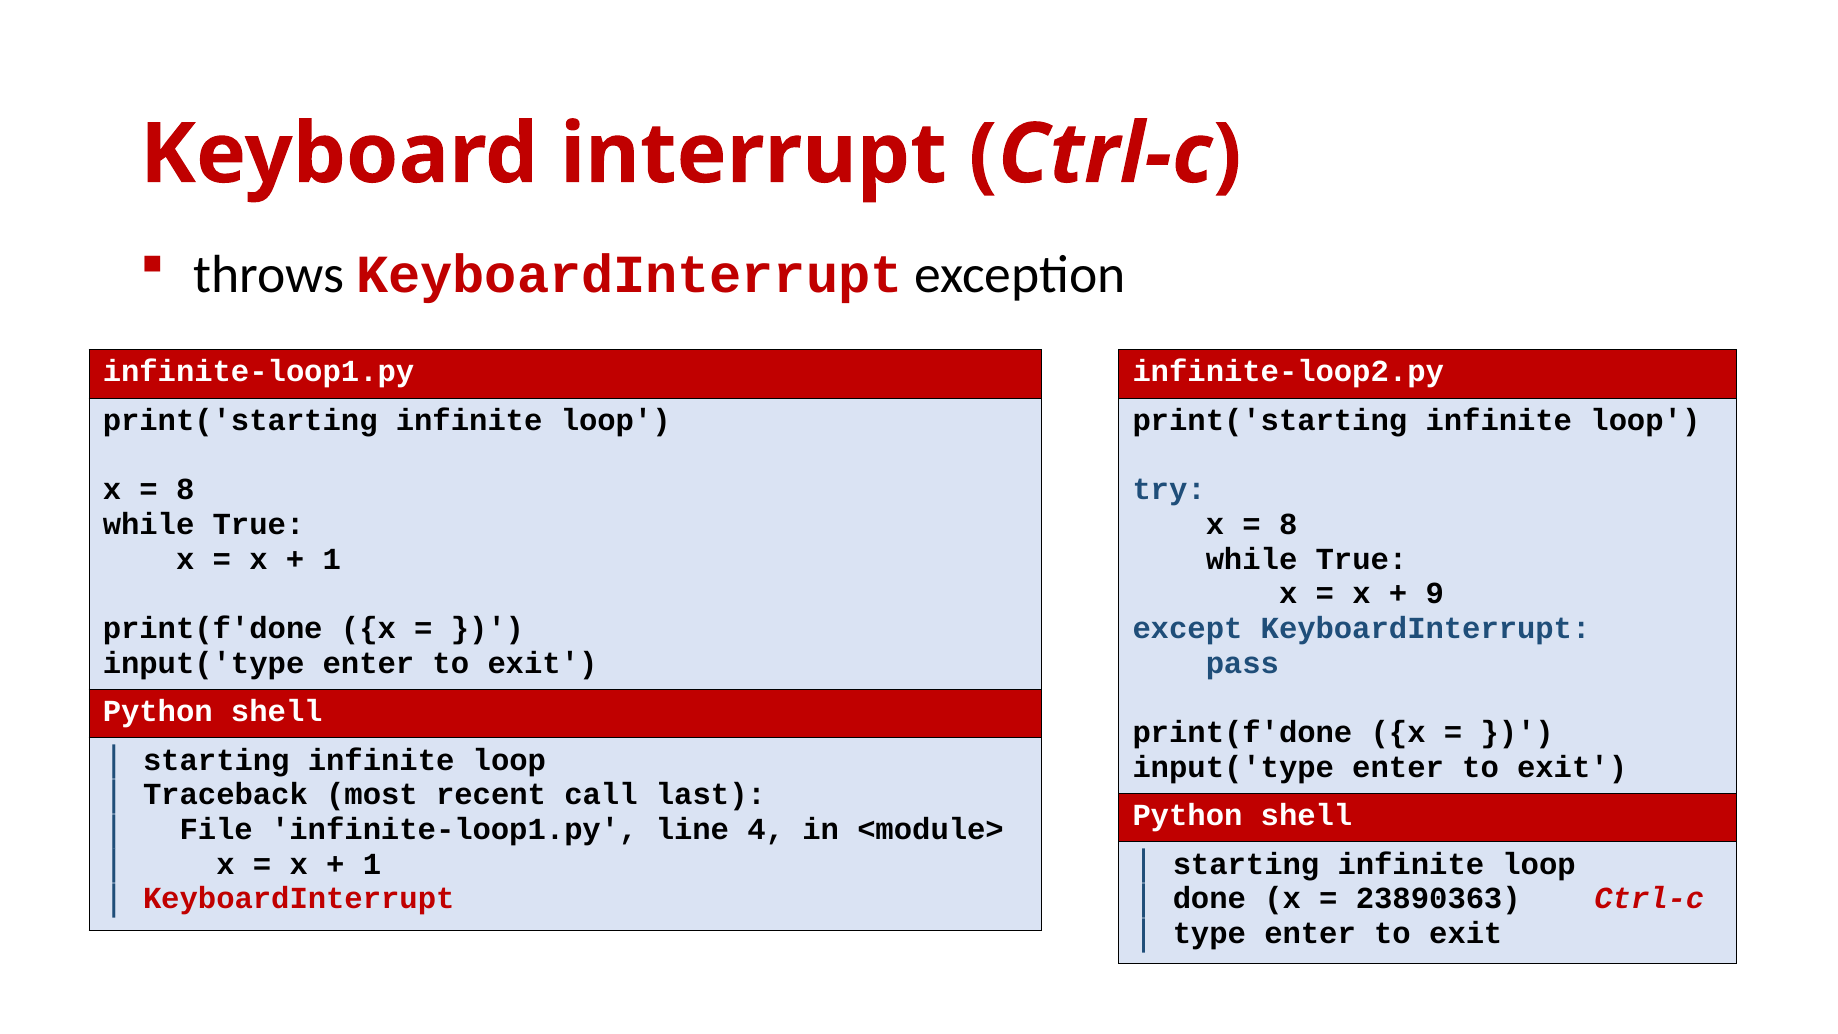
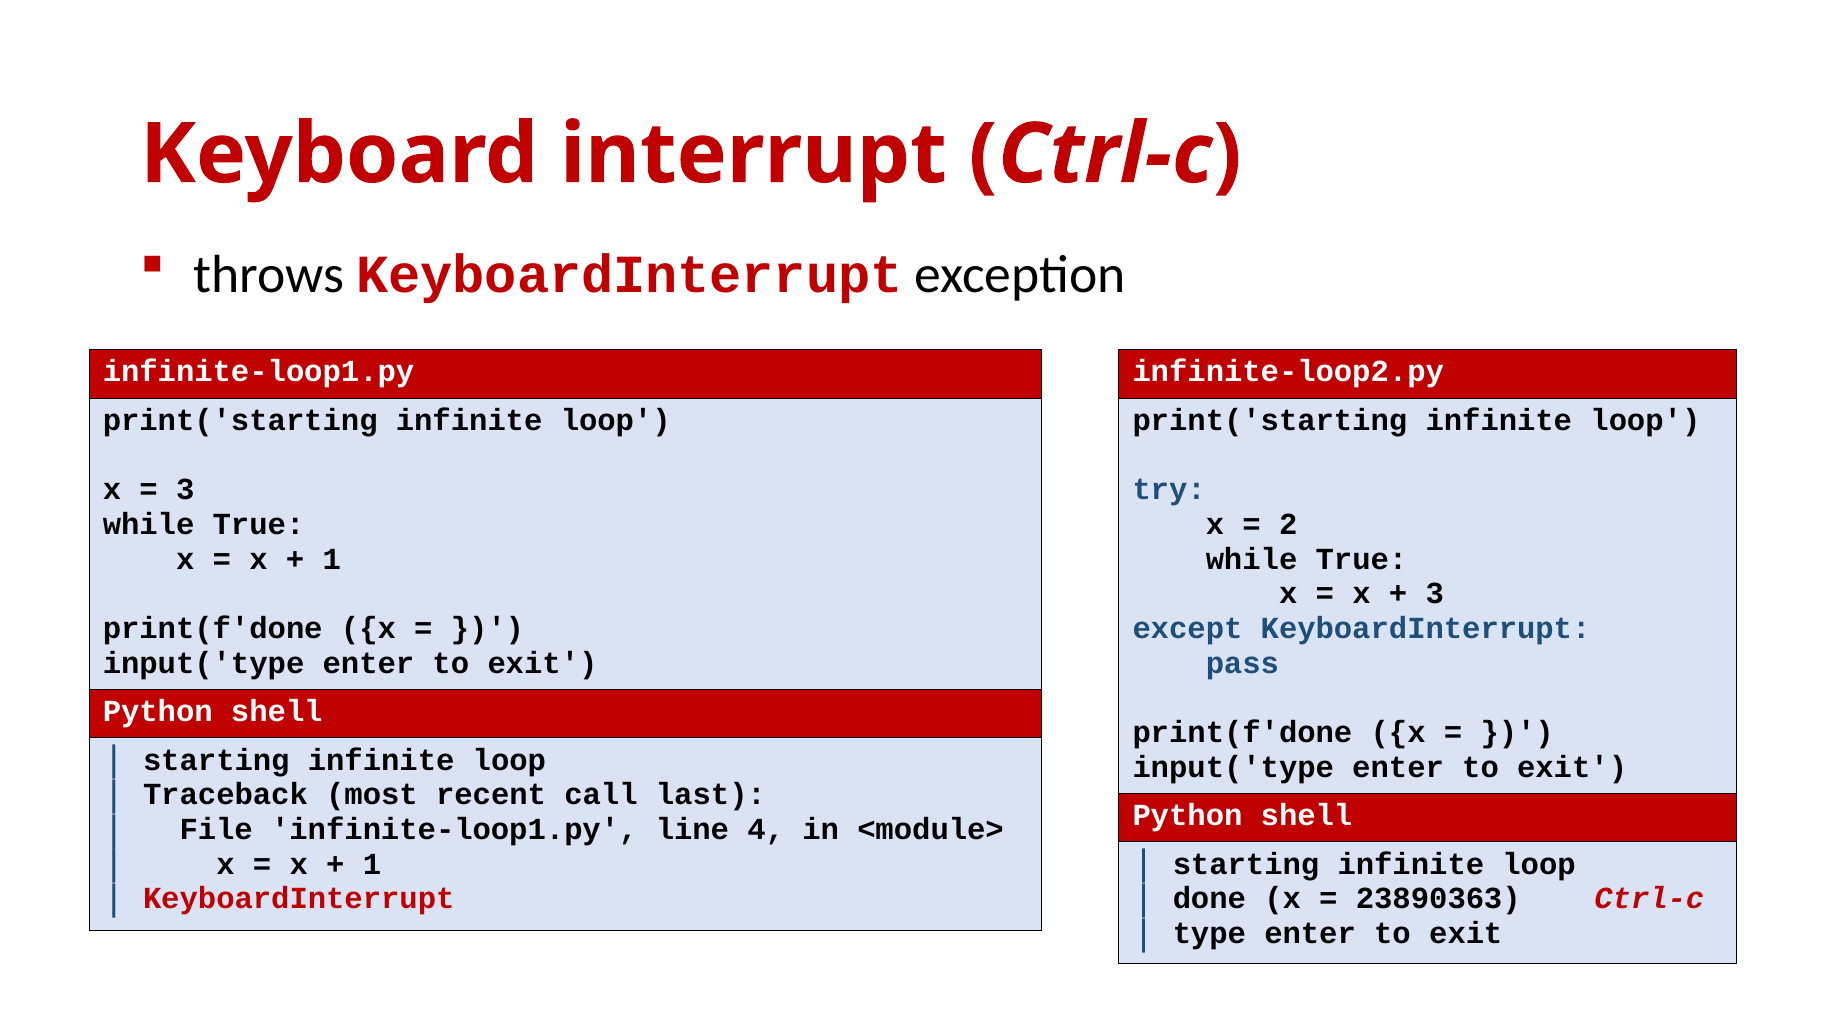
8 at (185, 490): 8 -> 3
8 at (1288, 524): 8 -> 2
9 at (1435, 594): 9 -> 3
